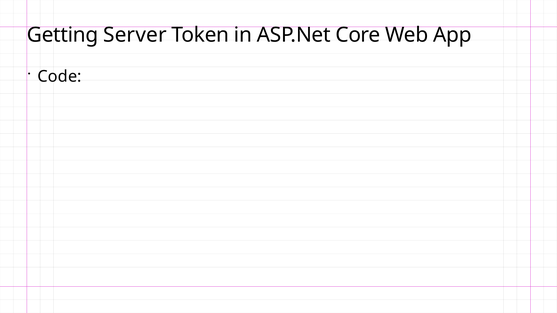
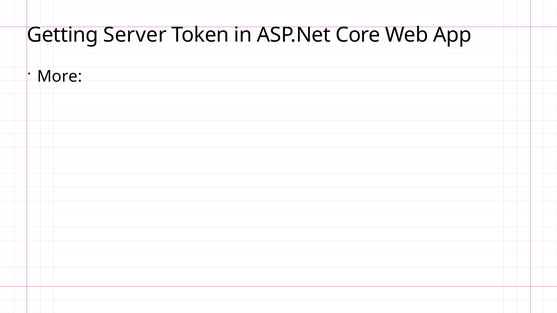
Code: Code -> More
